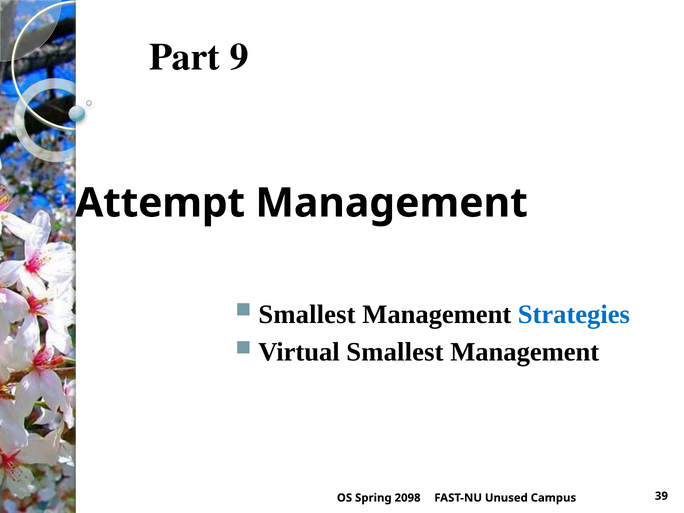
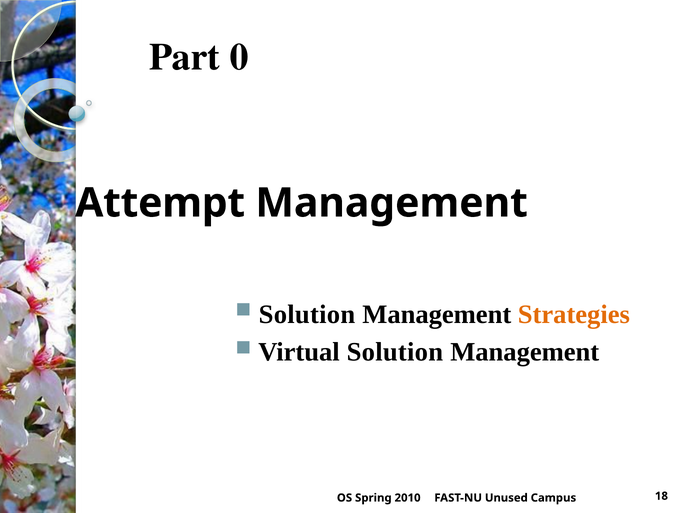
9: 9 -> 0
Smallest at (307, 314): Smallest -> Solution
Strategies colour: blue -> orange
Virtual Smallest: Smallest -> Solution
2098: 2098 -> 2010
39: 39 -> 18
